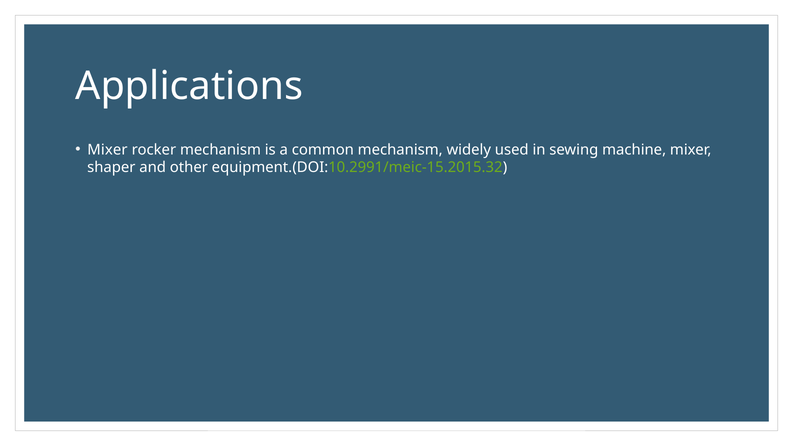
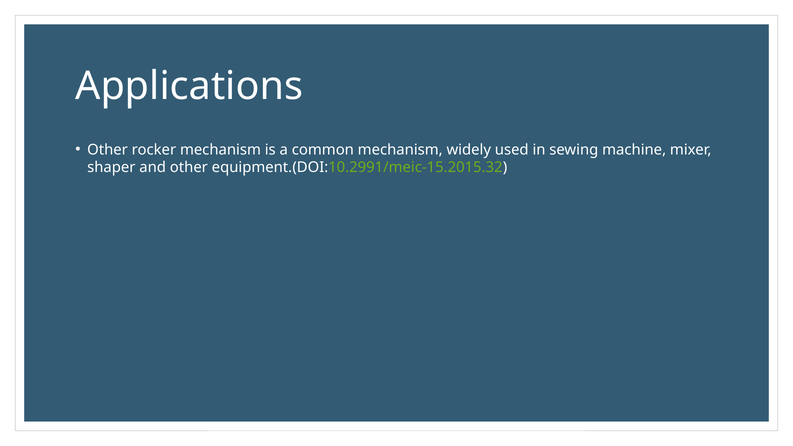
Mixer at (107, 150): Mixer -> Other
